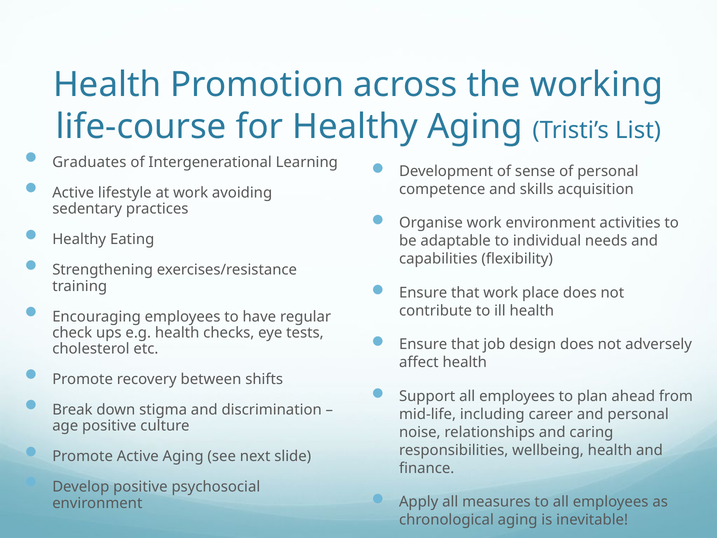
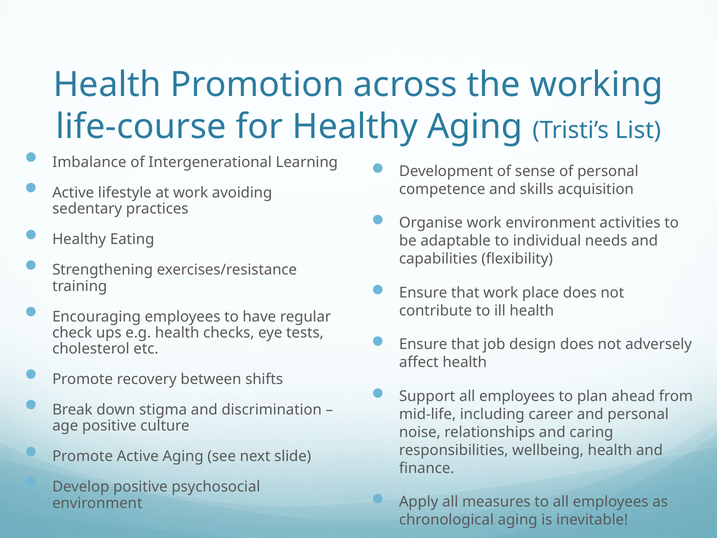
Graduates: Graduates -> Imbalance
